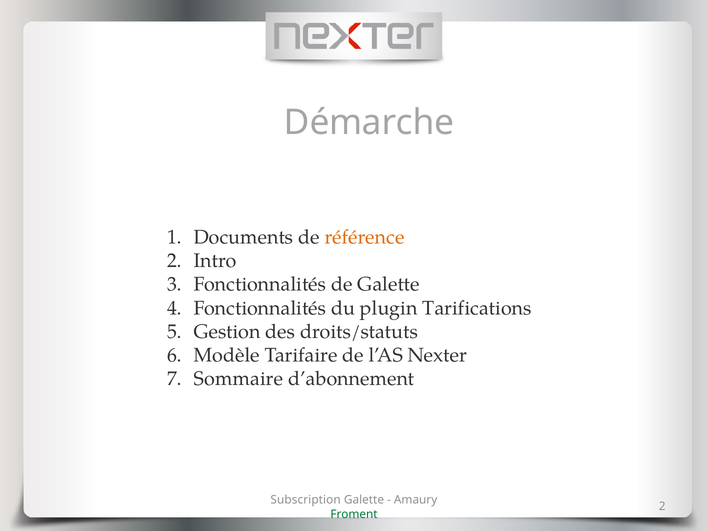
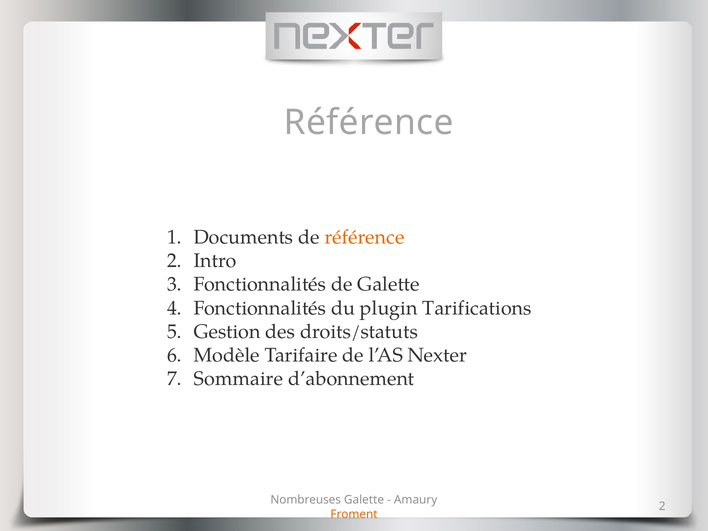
Démarche at (369, 123): Démarche -> Référence
Subscription: Subscription -> Nombreuses
Froment colour: green -> orange
